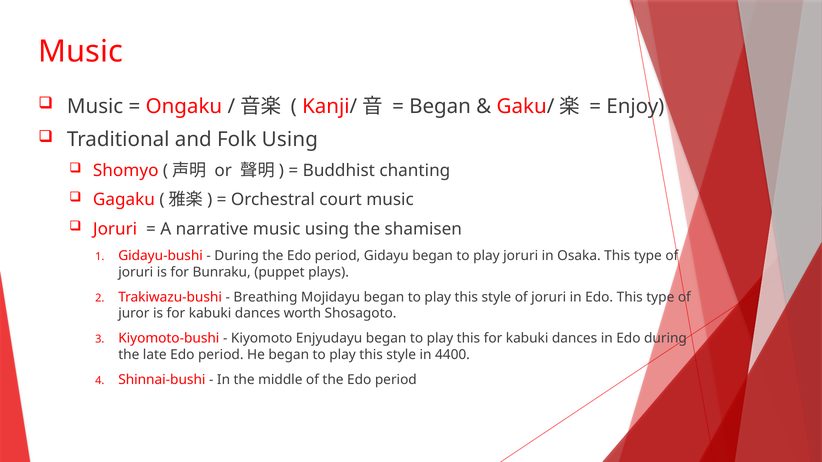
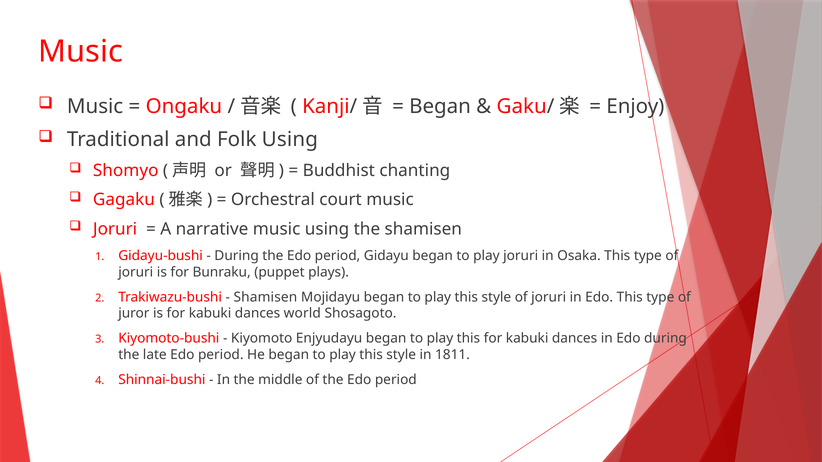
Breathing at (265, 297): Breathing -> Shamisen
worth: worth -> world
4400: 4400 -> 1811
